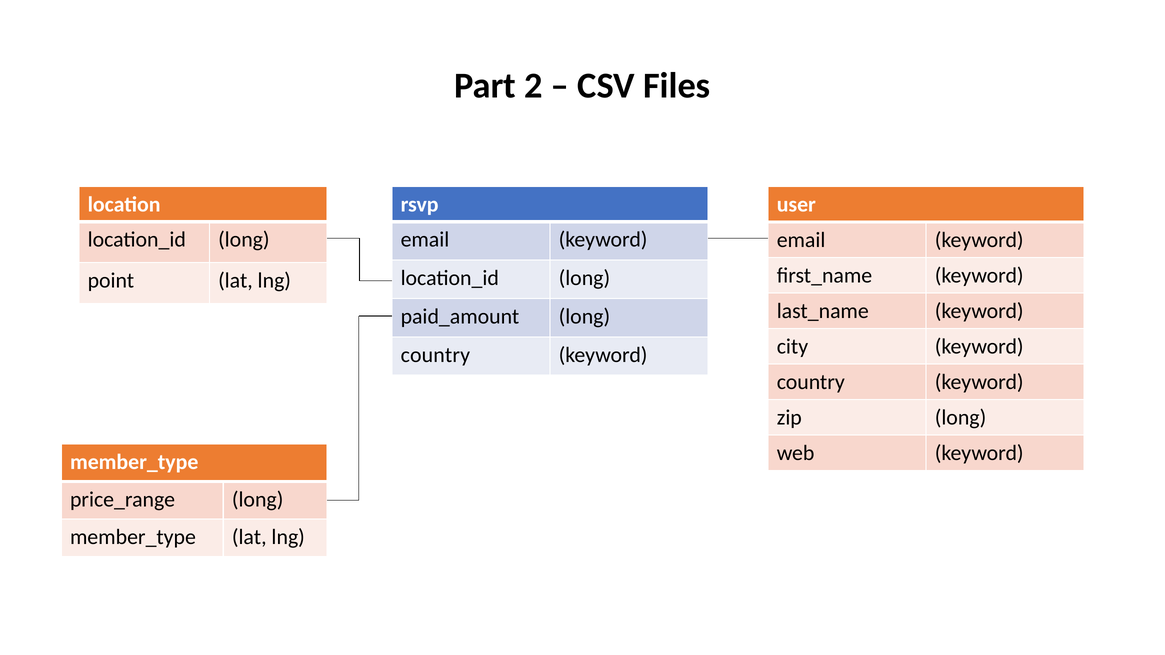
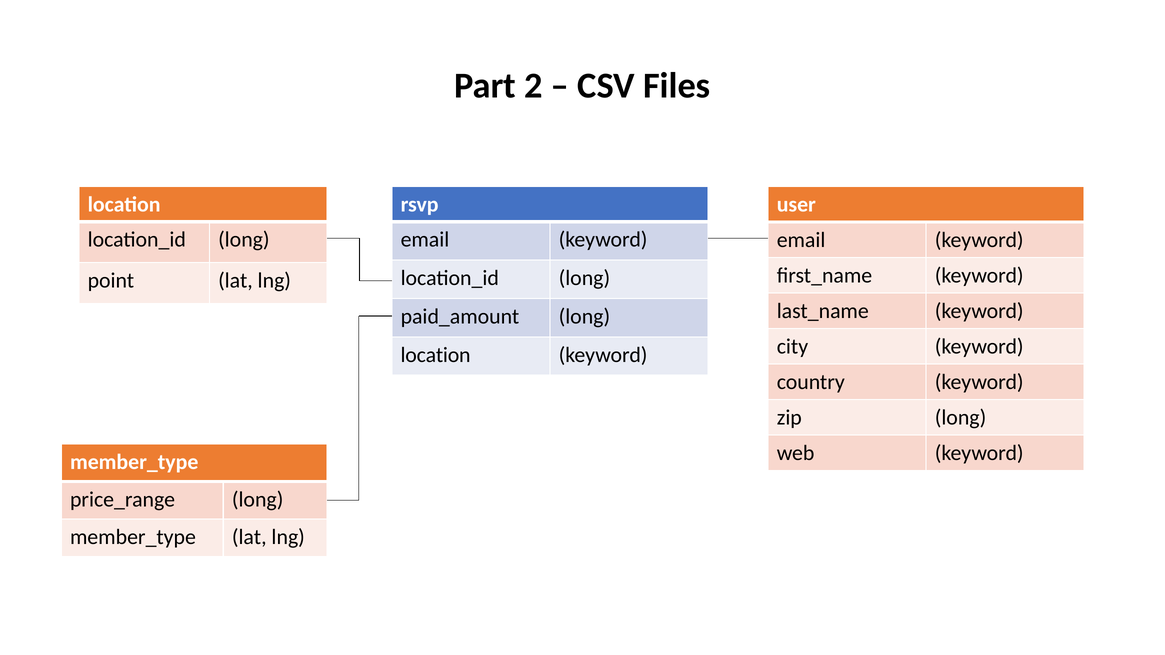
country at (435, 355): country -> location
